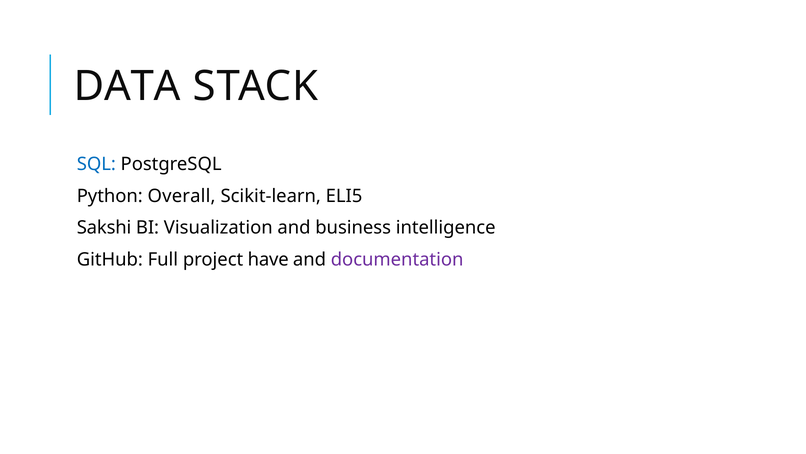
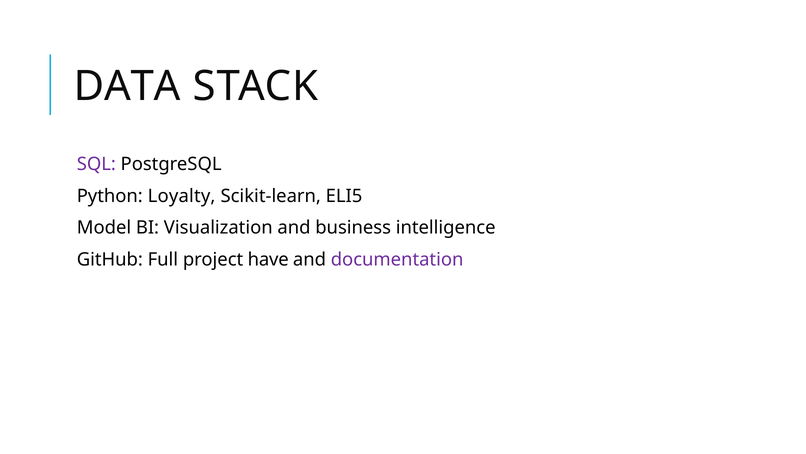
SQL colour: blue -> purple
Overall: Overall -> Loyalty
Sakshi: Sakshi -> Model
